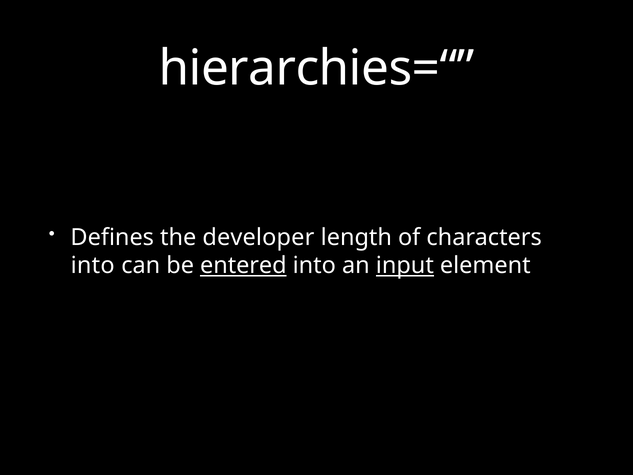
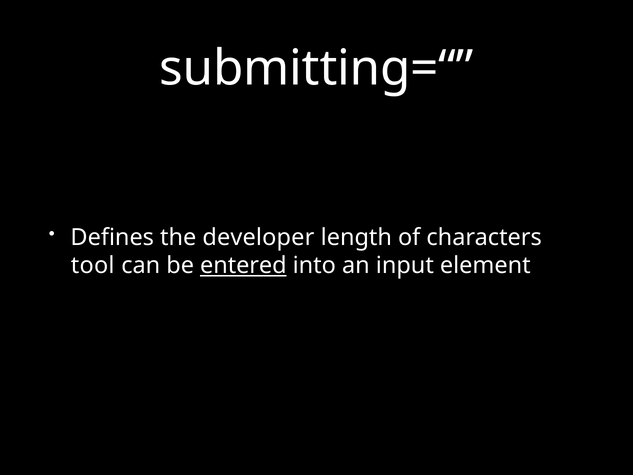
hierarchies=“: hierarchies=“ -> submitting=“
into at (93, 265): into -> tool
input underline: present -> none
